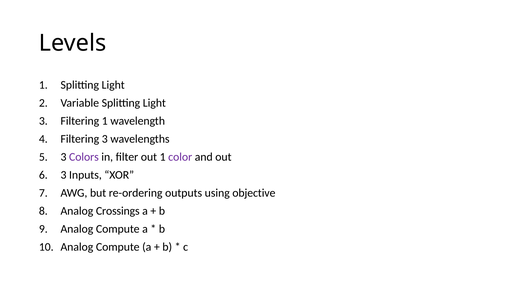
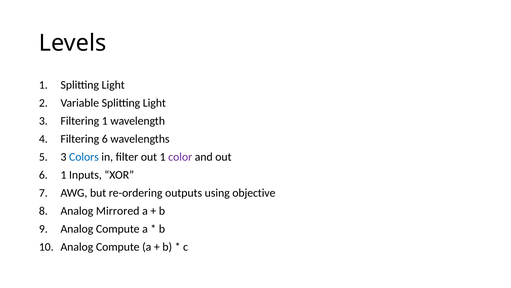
Filtering 3: 3 -> 6
Colors colour: purple -> blue
3 at (63, 175): 3 -> 1
Crossings: Crossings -> Mirrored
